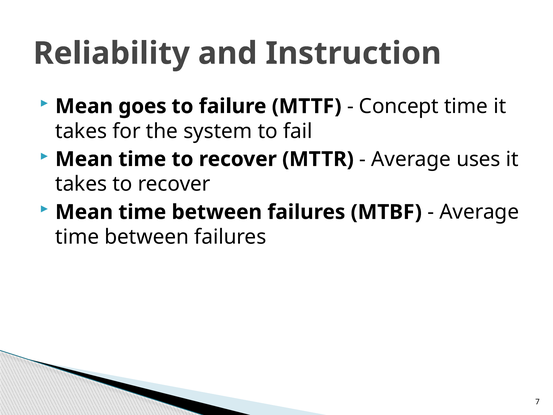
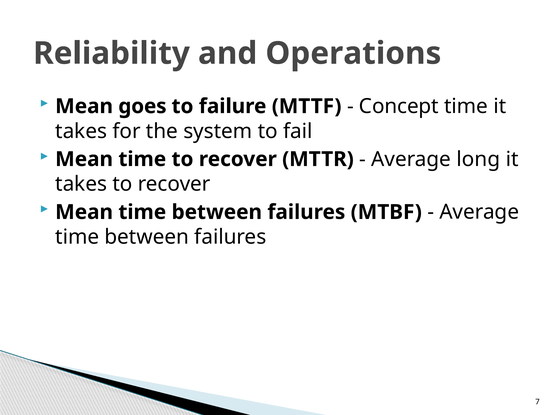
Instruction: Instruction -> Operations
uses: uses -> long
